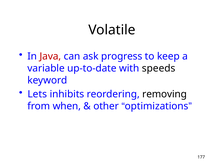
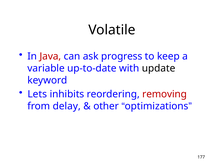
speeds: speeds -> update
removing colour: black -> red
when: when -> delay
